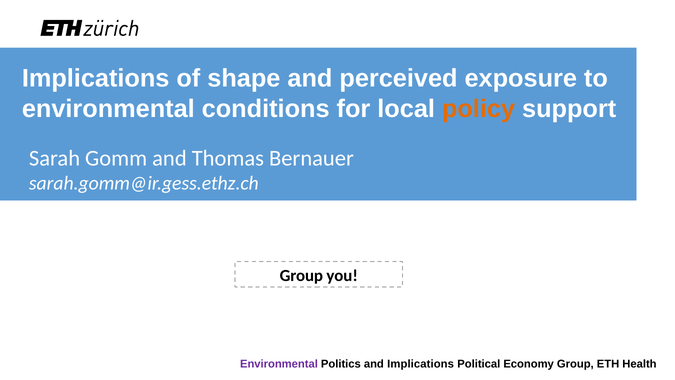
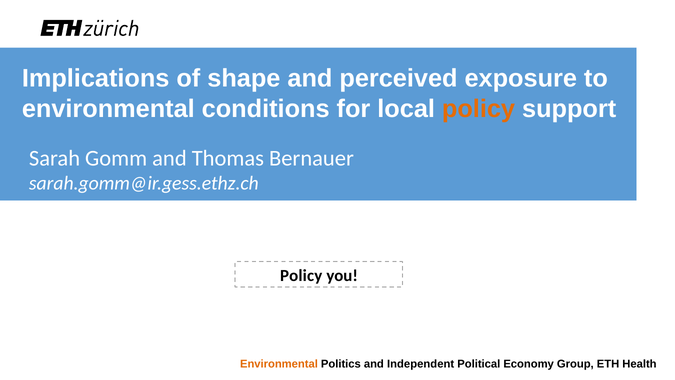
Group at (301, 275): Group -> Policy
Environmental at (279, 364) colour: purple -> orange
and Implications: Implications -> Independent
